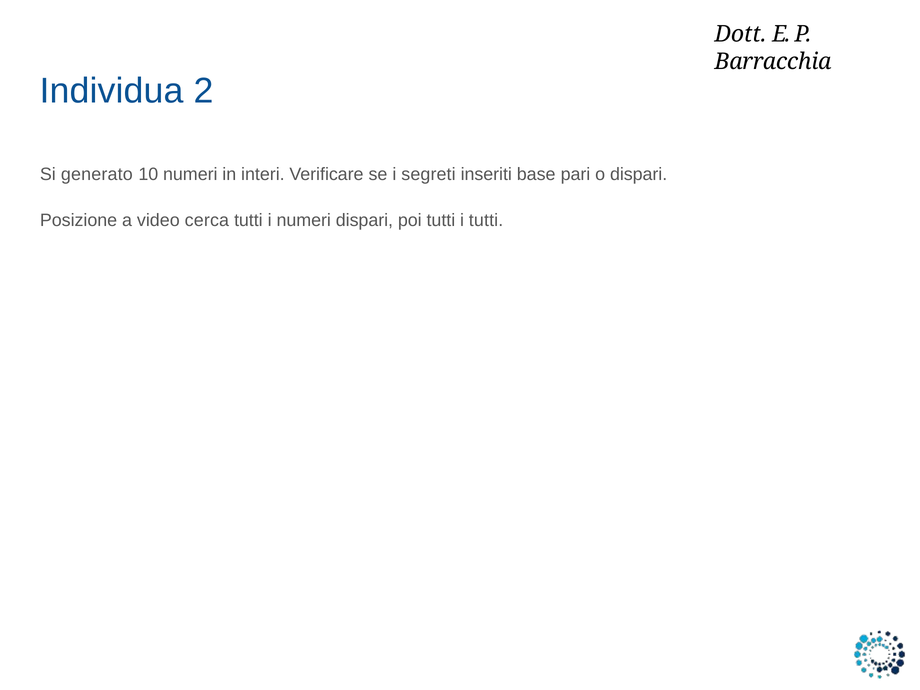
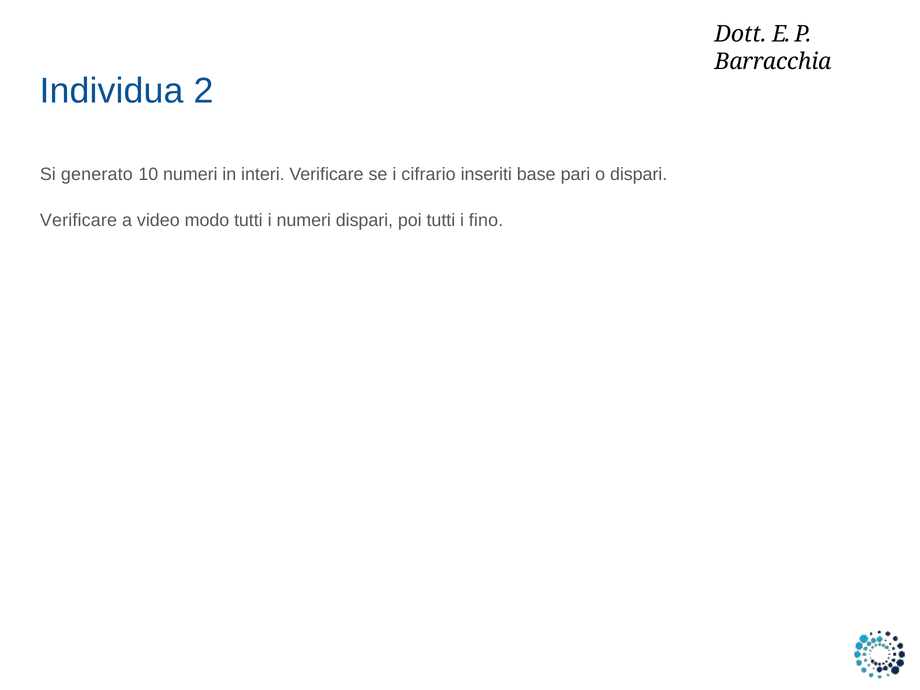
segreti: segreti -> cifrario
Posizione at (79, 221): Posizione -> Verificare
cerca: cerca -> modo
i tutti: tutti -> fino
